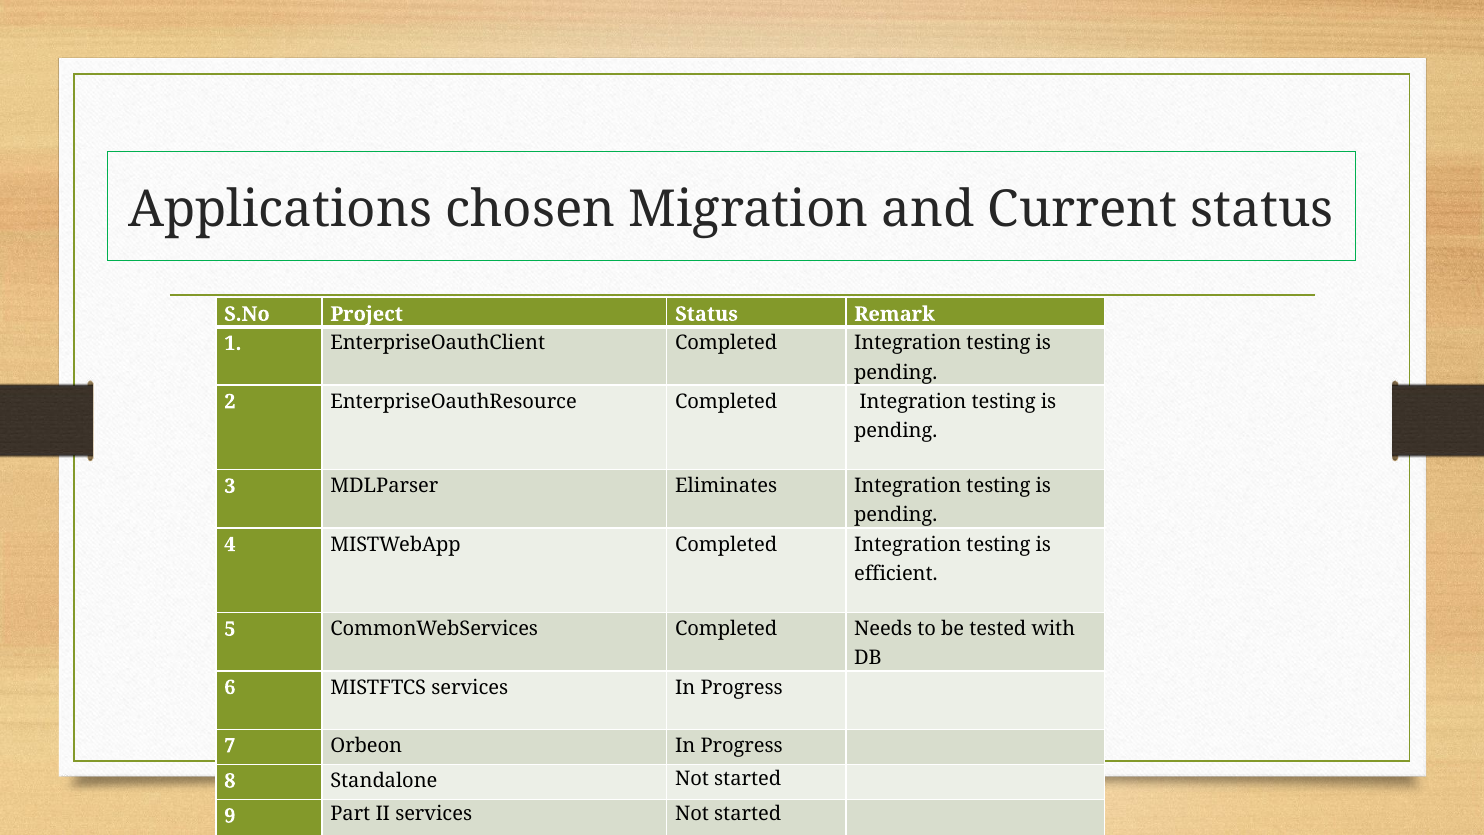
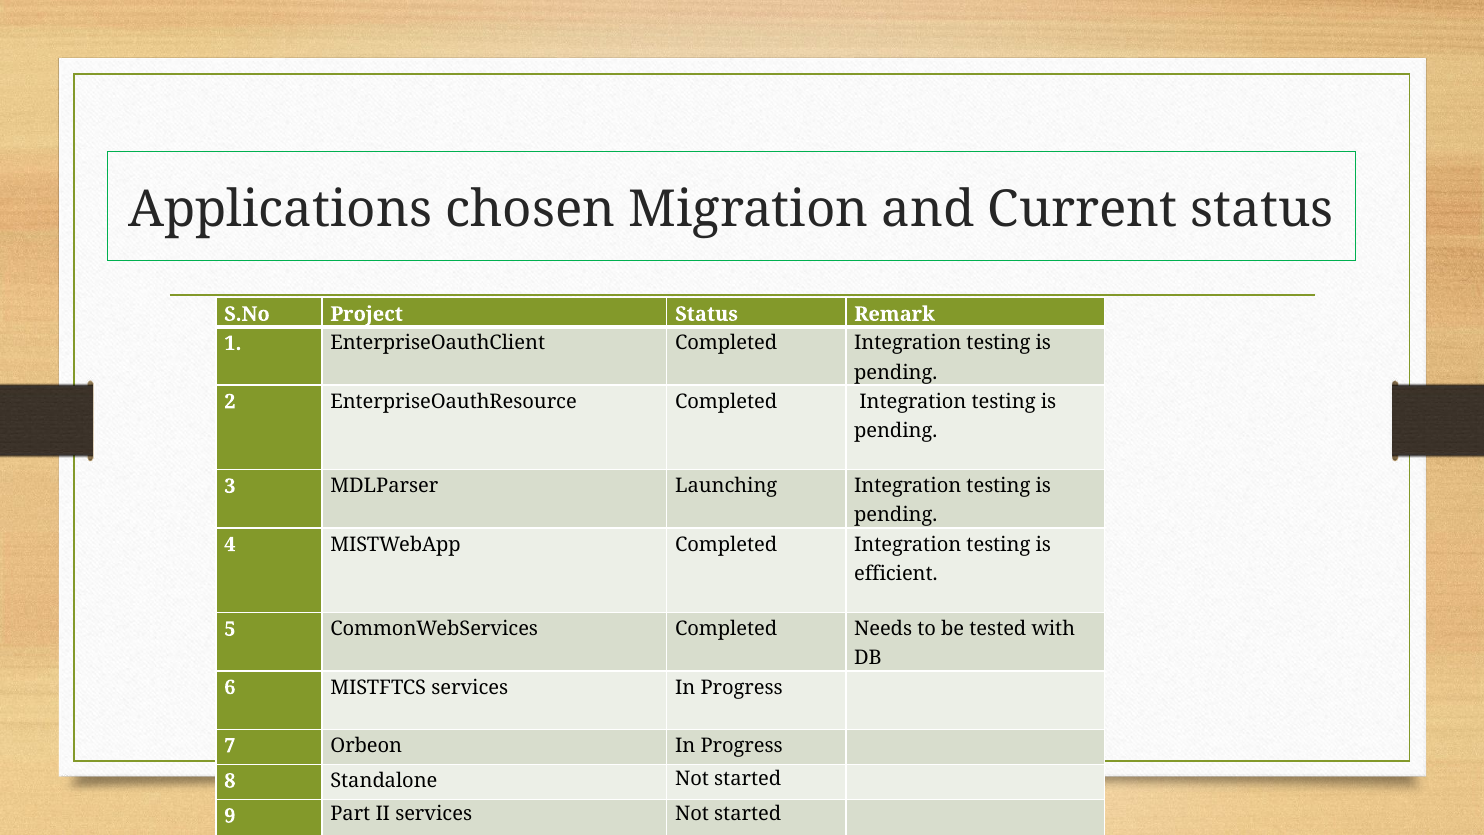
Eliminates: Eliminates -> Launching
